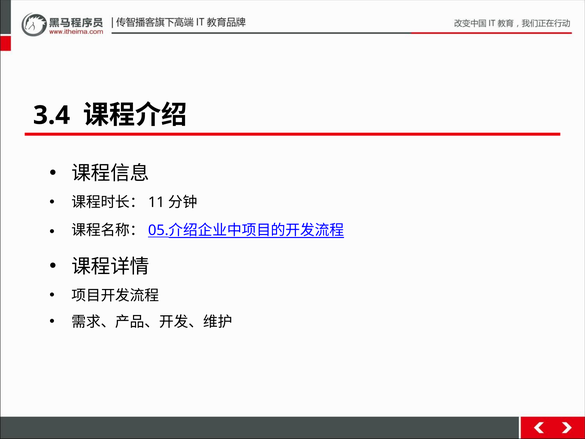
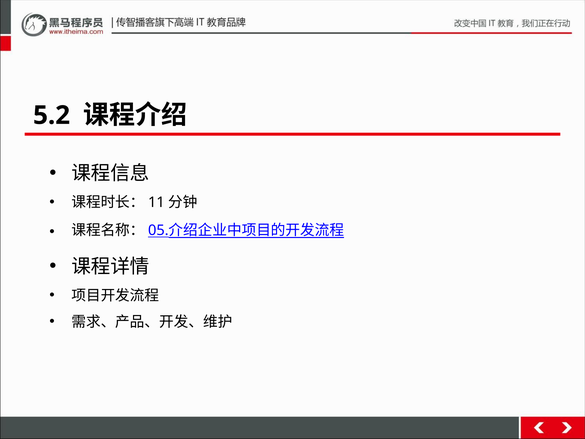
3.4: 3.4 -> 5.2
